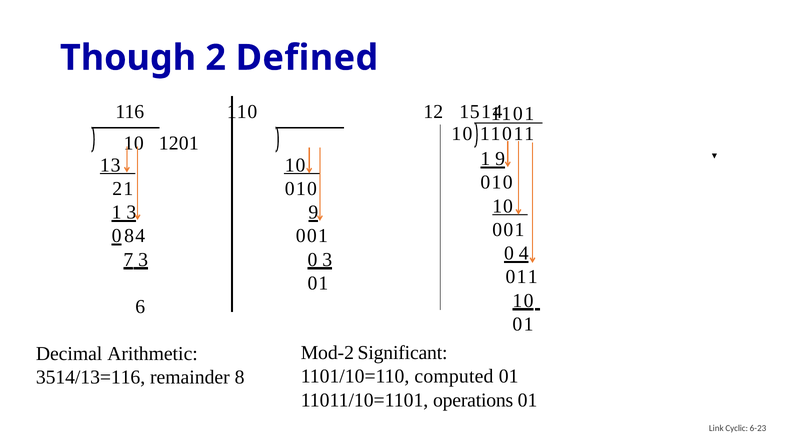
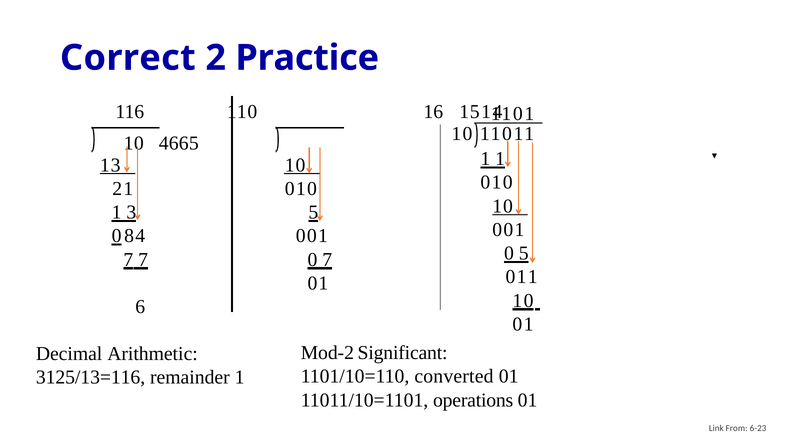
Though: Though -> Correct
Defined: Defined -> Practice
12: 12 -> 16
1201: 1201 -> 4665
1 9: 9 -> 1
3 9: 9 -> 5
0 4: 4 -> 5
7 3: 3 -> 7
0 3: 3 -> 7
computed: computed -> converted
3514/13=116: 3514/13=116 -> 3125/13=116
remainder 8: 8 -> 1
Cyclic: Cyclic -> From
